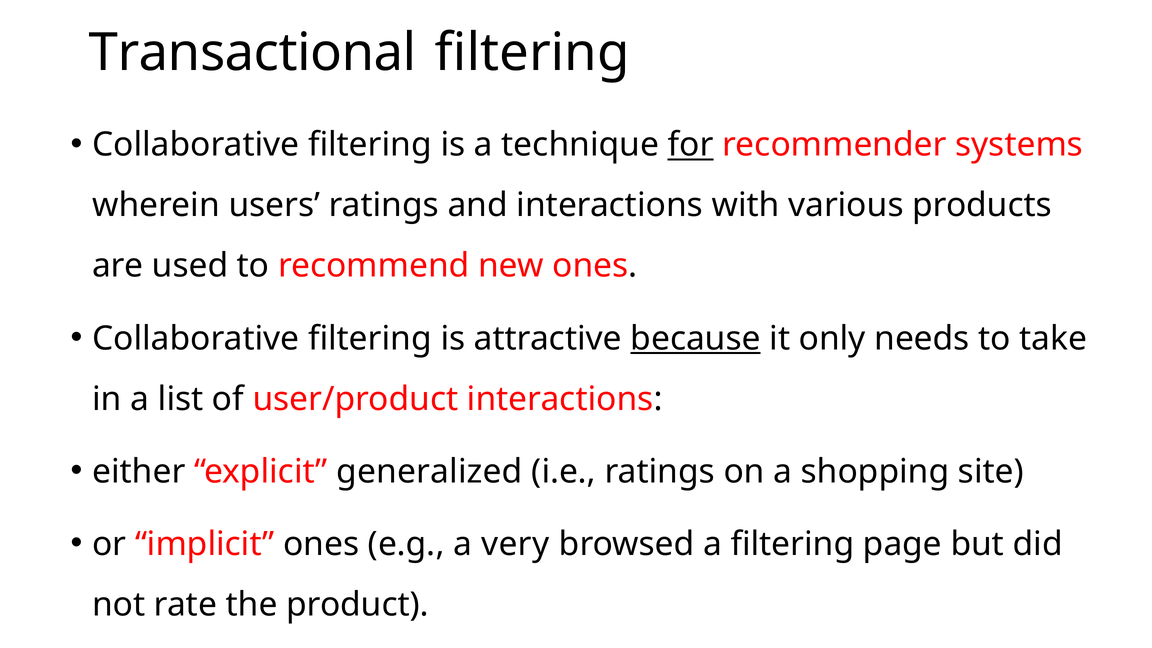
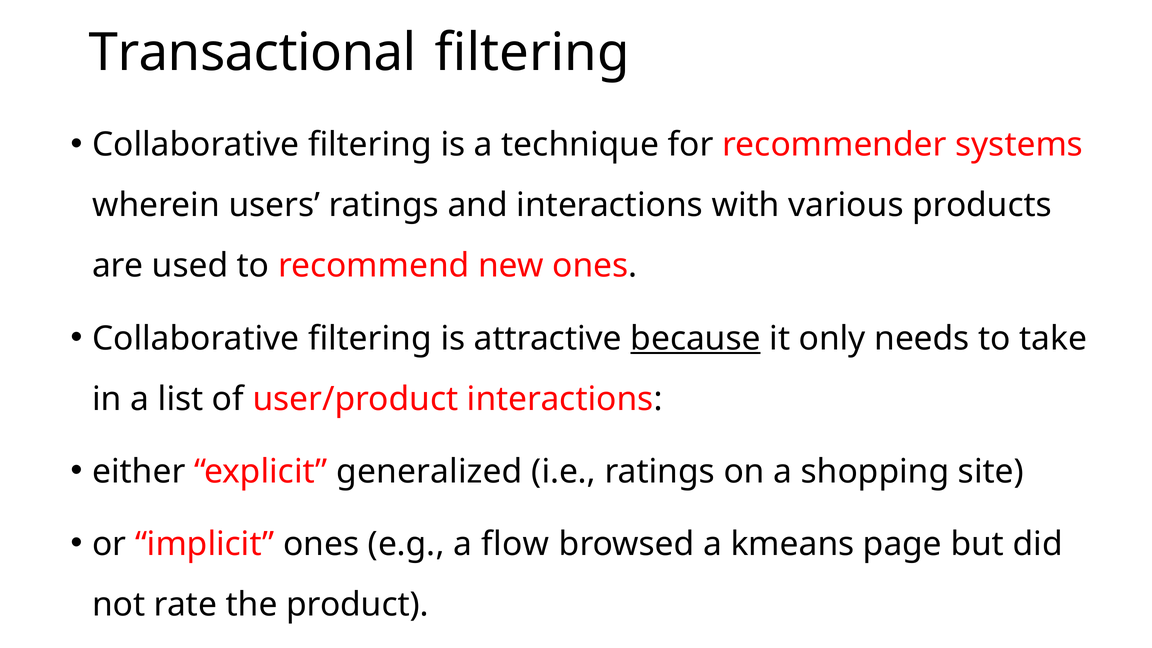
for underline: present -> none
very: very -> flow
a filtering: filtering -> kmeans
